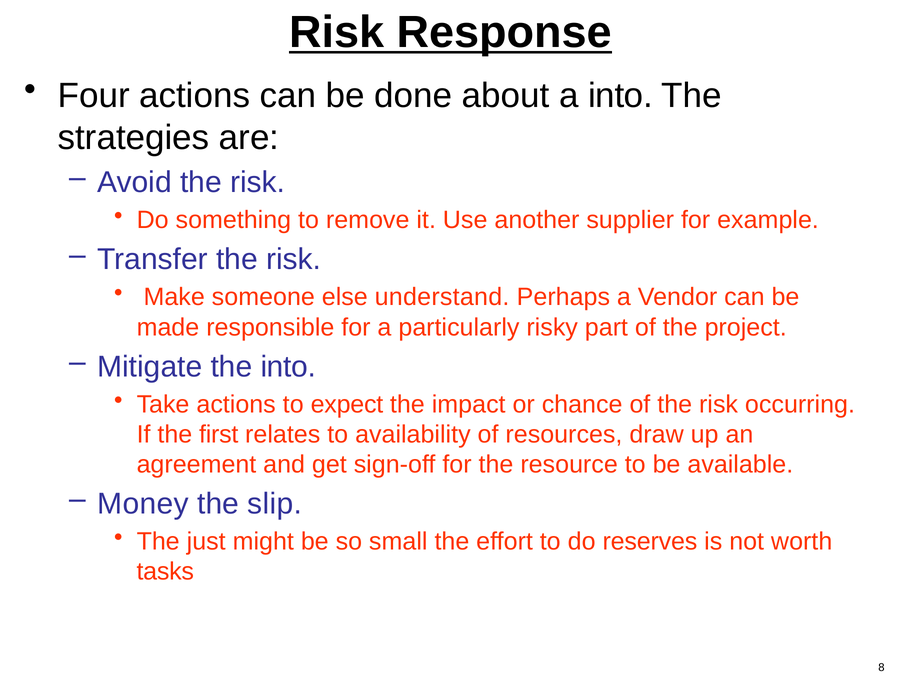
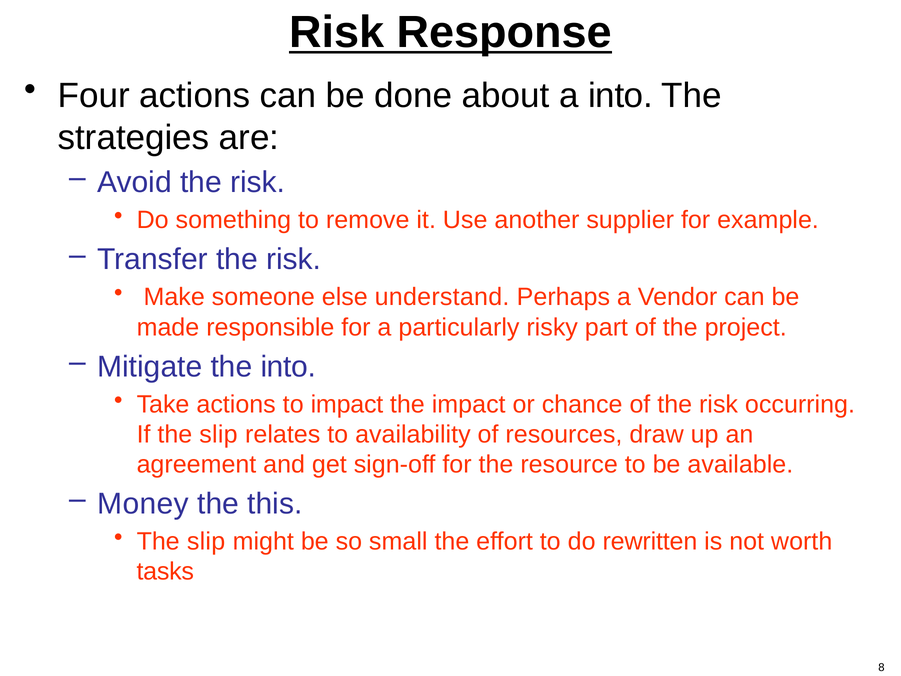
to expect: expect -> impact
If the first: first -> slip
slip: slip -> this
just at (206, 541): just -> slip
reserves: reserves -> rewritten
